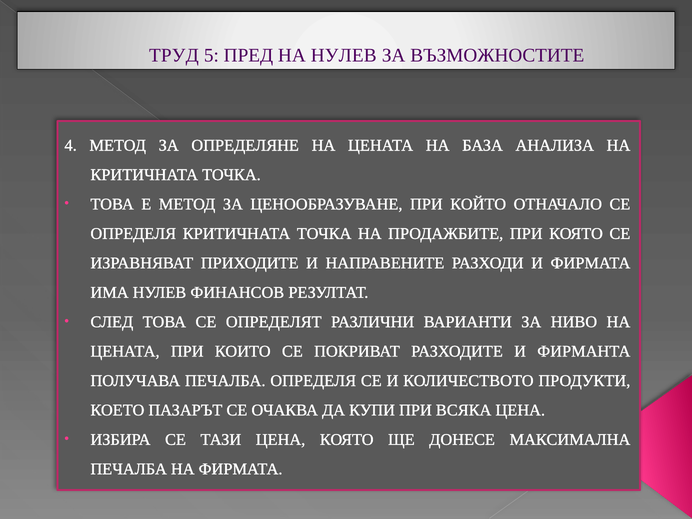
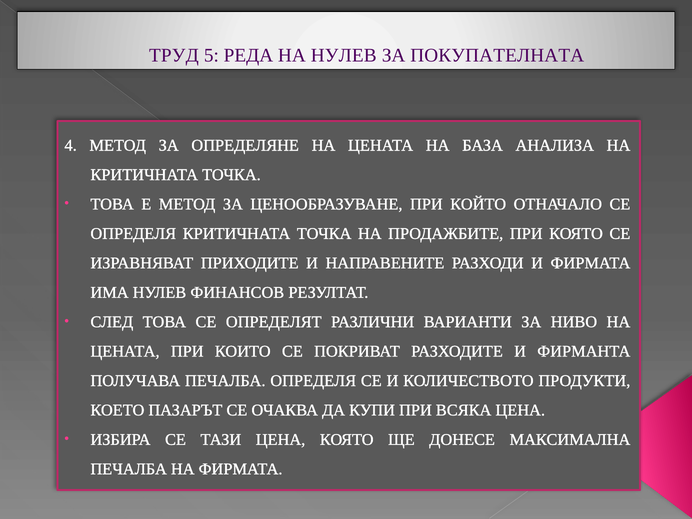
ПРЕД: ПРЕД -> РЕДА
ВЪЗМОЖНОСТИТЕ: ВЪЗМОЖНОСТИТЕ -> ПОКУПАТЕЛНАТА
